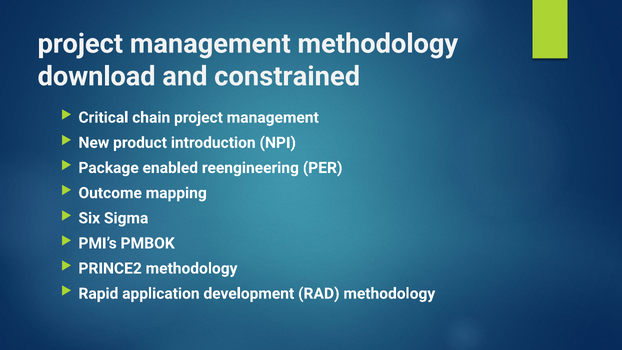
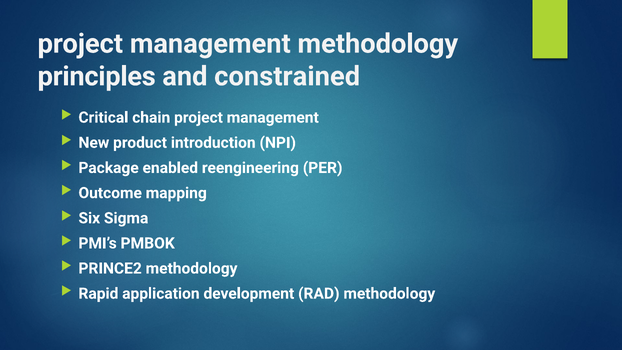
download: download -> principles
